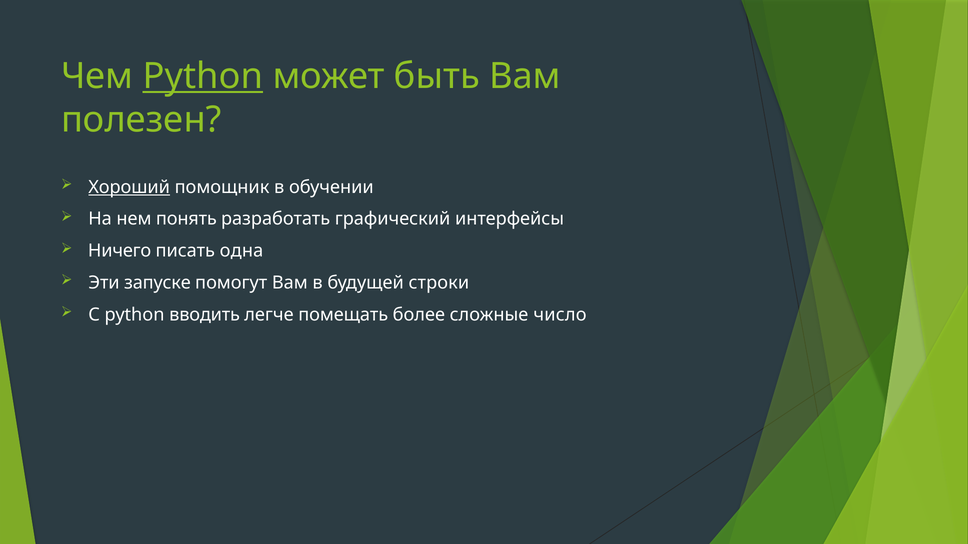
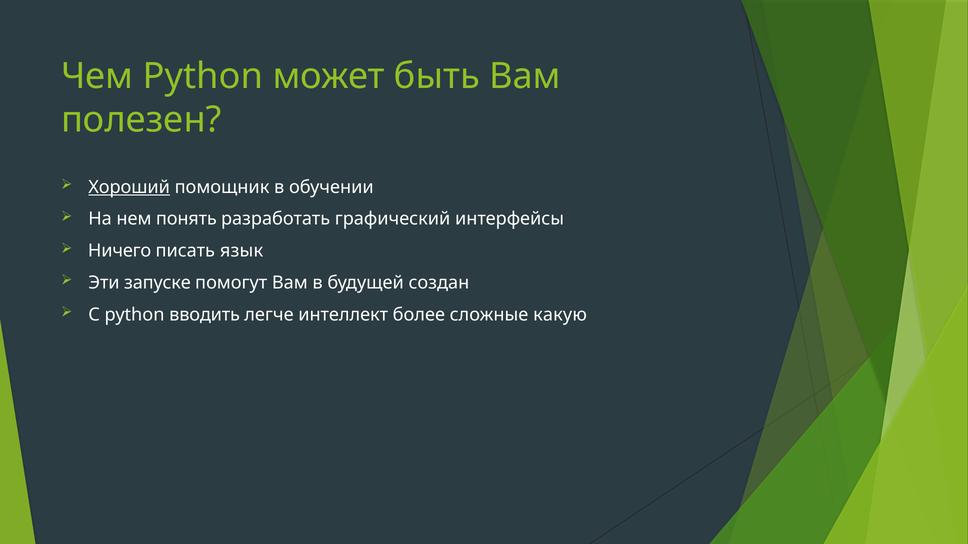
Python at (203, 76) underline: present -> none
одна: одна -> язык
строки: строки -> создан
помещать: помещать -> интеллект
число: число -> какую
